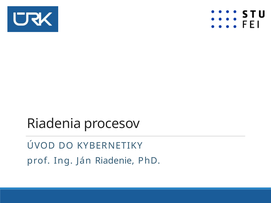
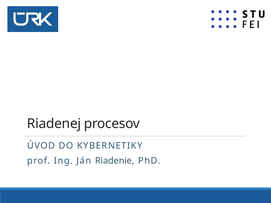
Riadenia: Riadenia -> Riadenej
